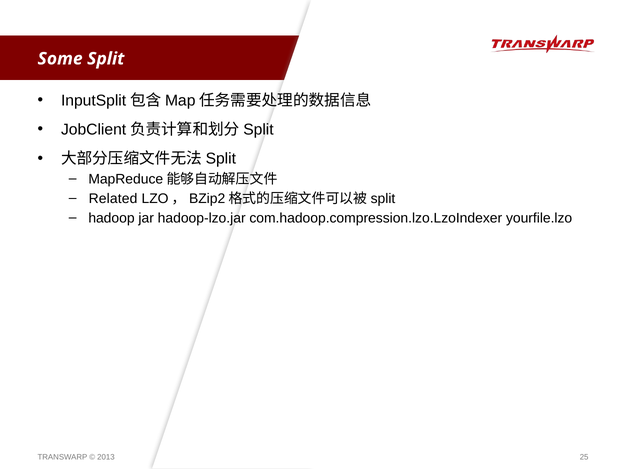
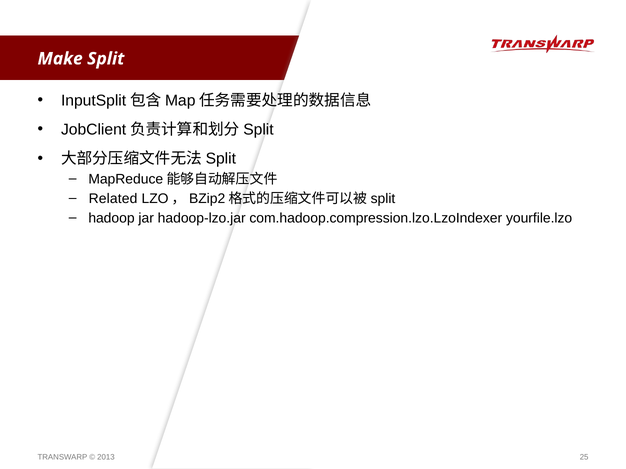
Some: Some -> Make
